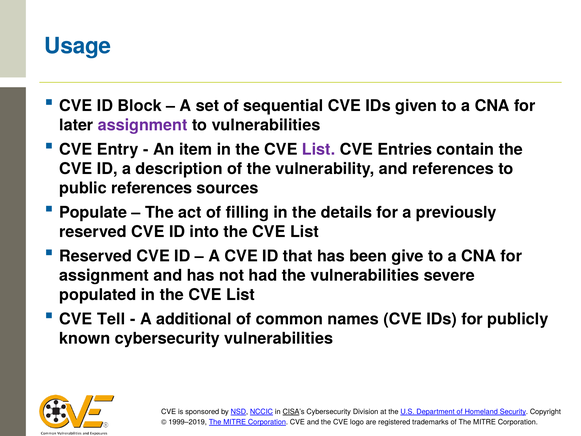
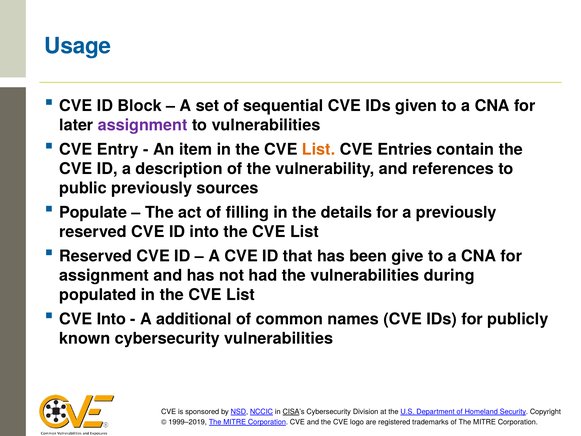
List at (319, 149) colour: purple -> orange
public references: references -> previously
severe: severe -> during
CVE Tell: Tell -> Into
